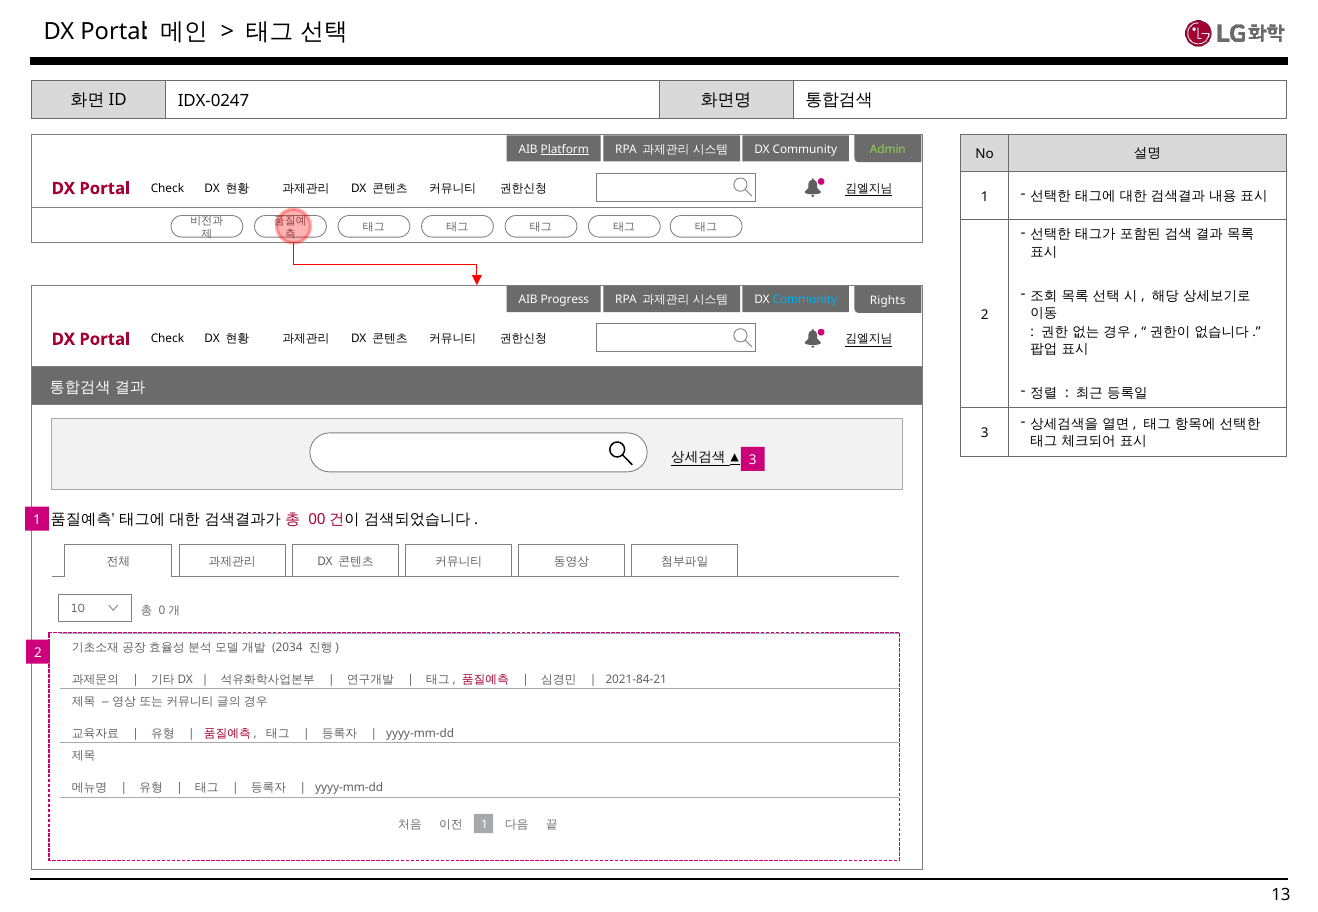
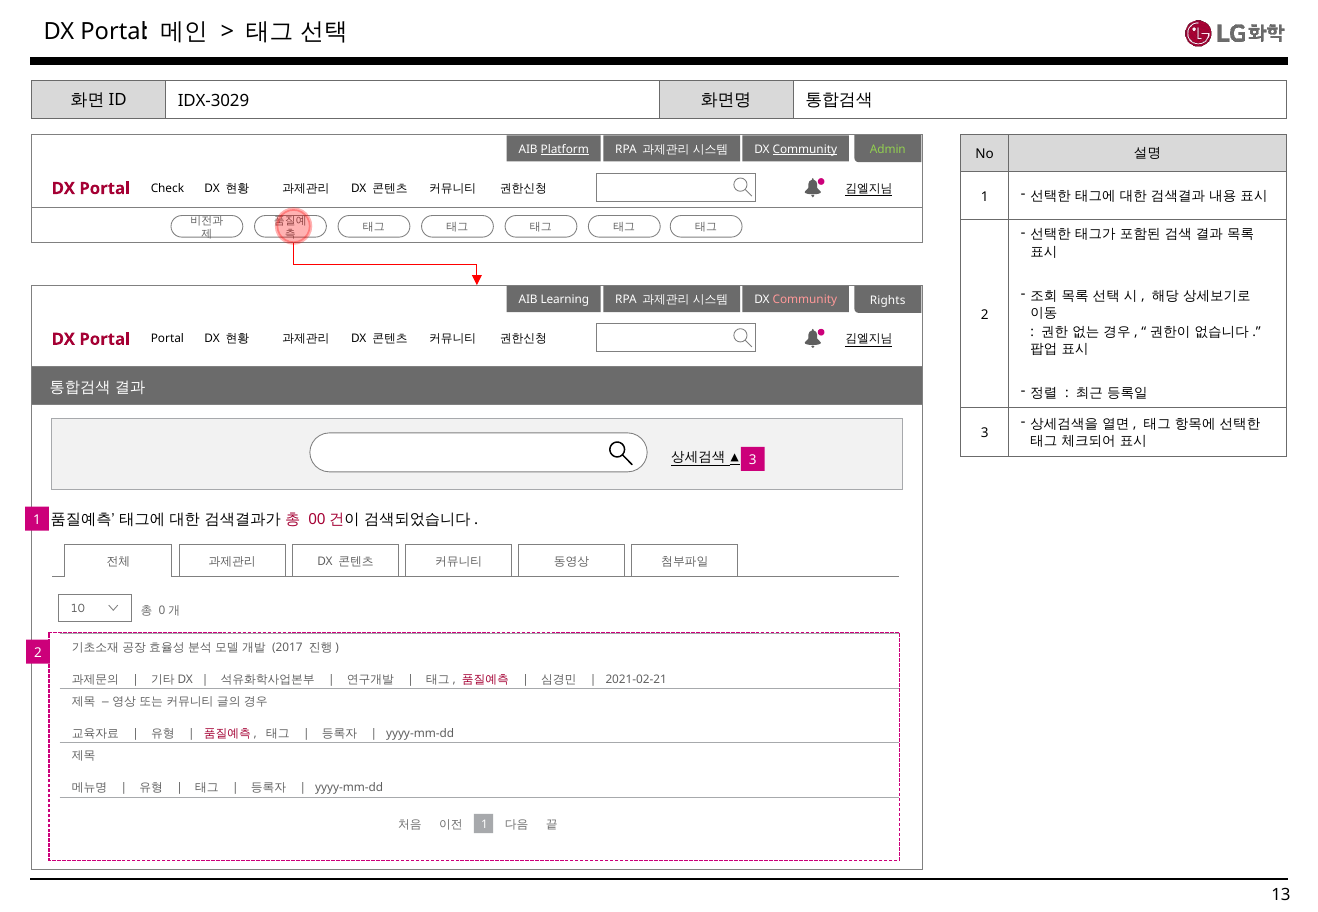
IDX-0247: IDX-0247 -> IDX-3029
Community at (805, 149) underline: none -> present
Progress: Progress -> Learning
Community at (805, 300) colour: light blue -> pink
Check at (167, 339): Check -> Portal
2034: 2034 -> 2017
2021-84-21: 2021-84-21 -> 2021-02-21
